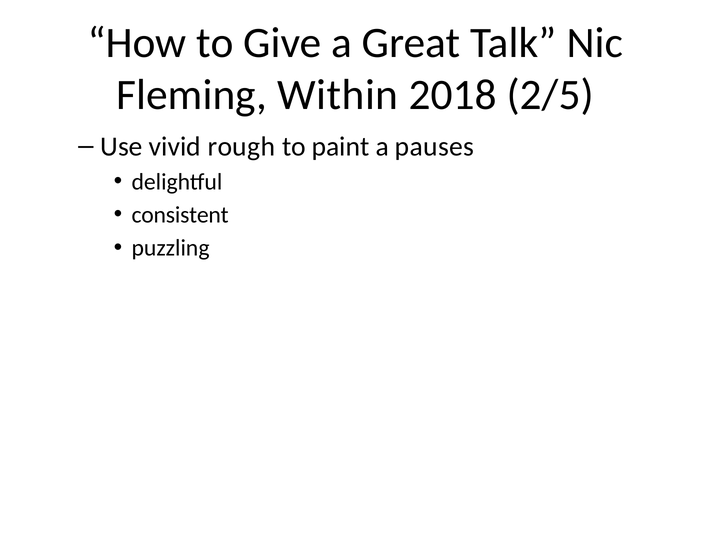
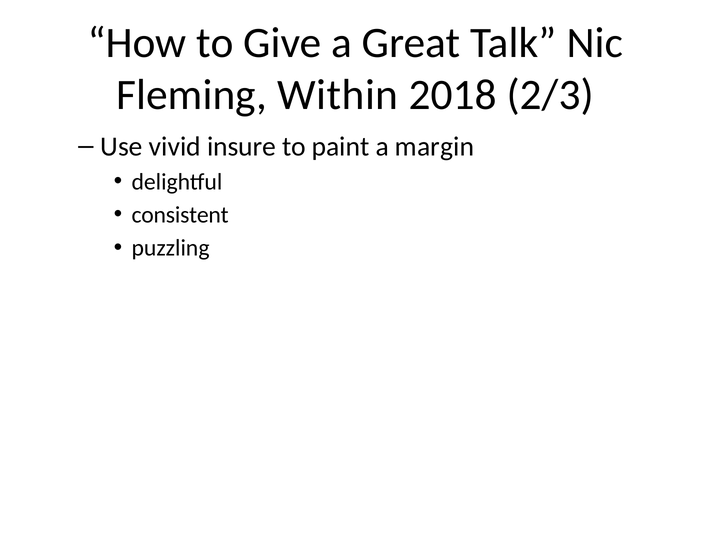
2/5: 2/5 -> 2/3
rough: rough -> insure
pauses: pauses -> margin
